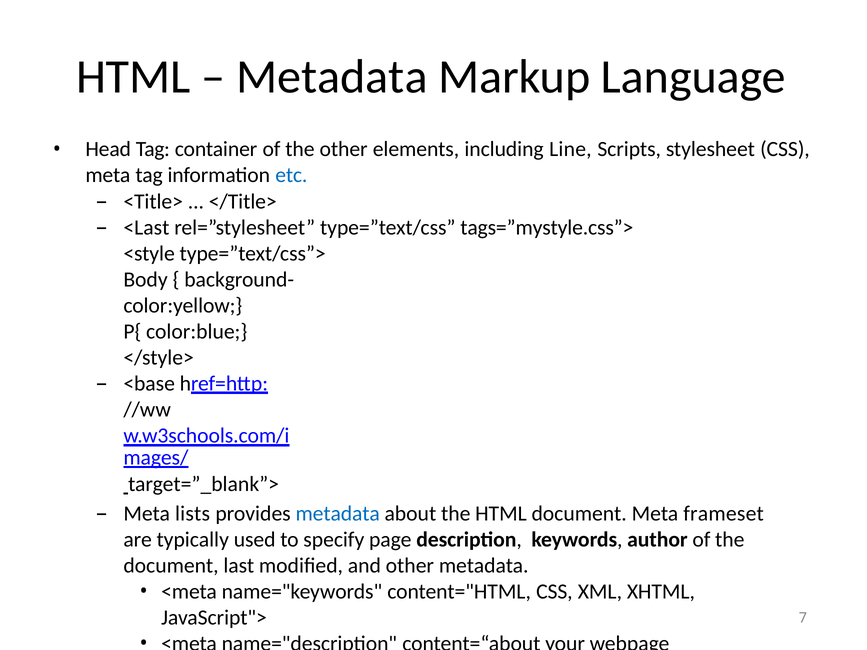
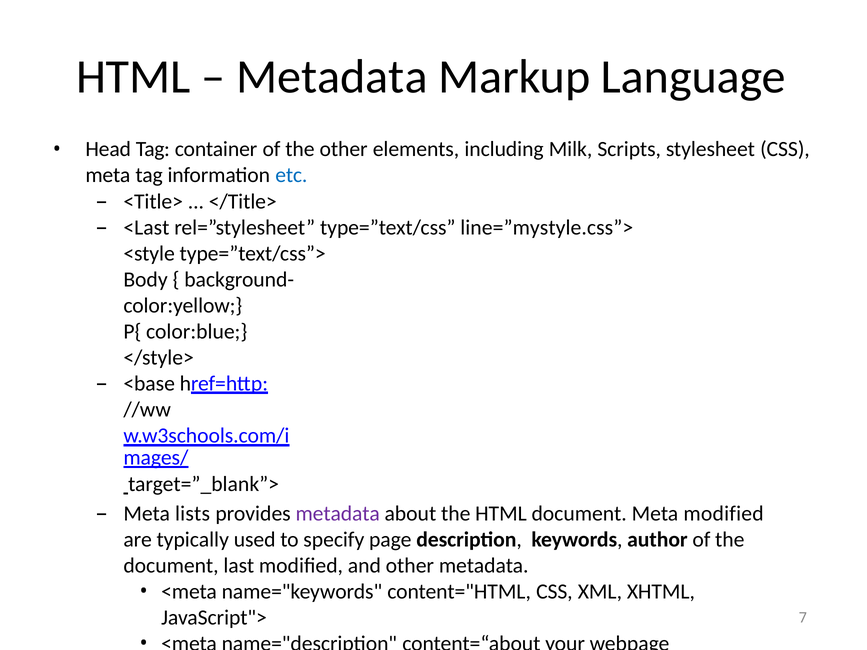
Line: Line -> Milk
tags=”mystyle.css”>: tags=”mystyle.css”> -> line=”mystyle.css”>
metadata at (338, 514) colour: blue -> purple
Meta frameset: frameset -> modified
